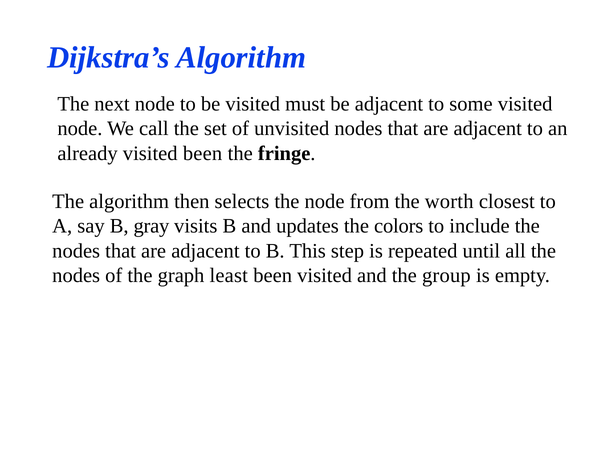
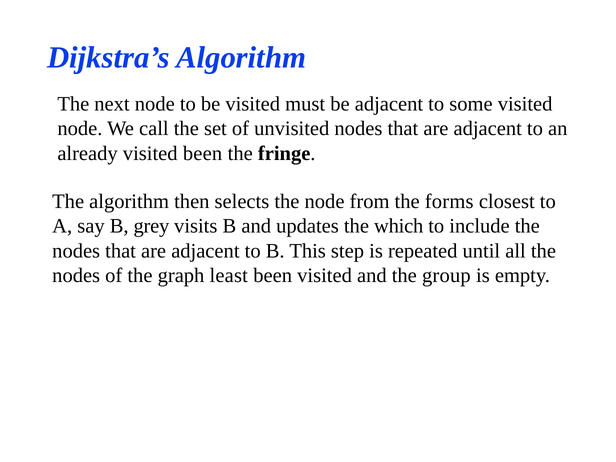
worth: worth -> forms
gray: gray -> grey
colors: colors -> which
